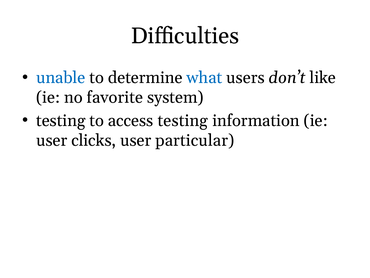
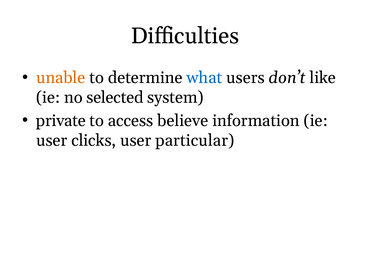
unable colour: blue -> orange
favorite: favorite -> selected
testing at (61, 120): testing -> private
access testing: testing -> believe
